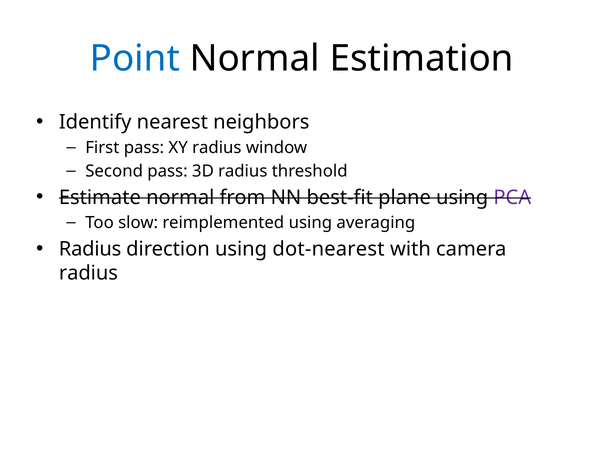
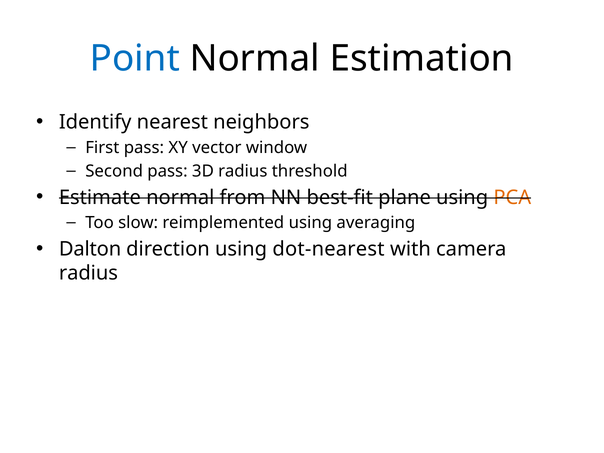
XY radius: radius -> vector
PCA colour: purple -> orange
Radius at (90, 249): Radius -> Dalton
